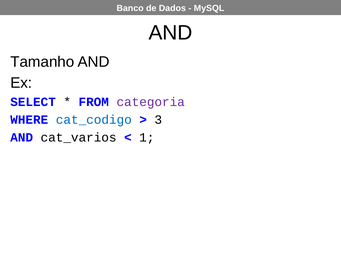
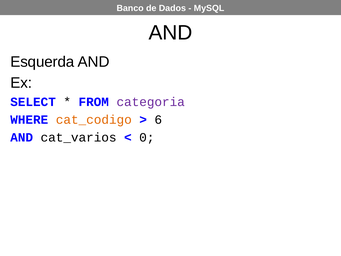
Tamanho: Tamanho -> Esquerda
cat_codigo colour: blue -> orange
3: 3 -> 6
1: 1 -> 0
